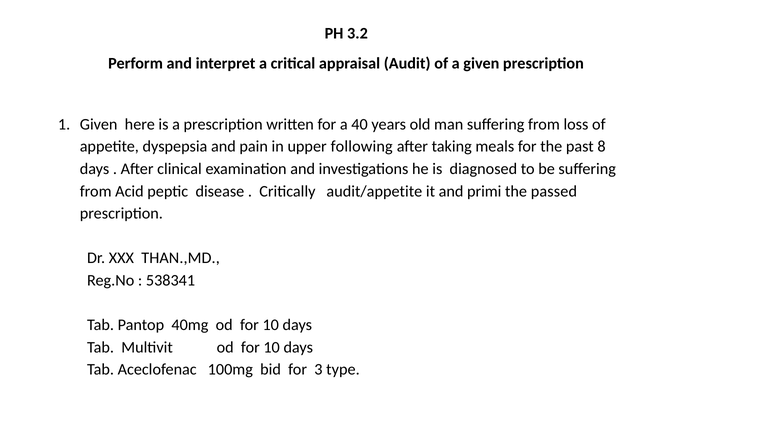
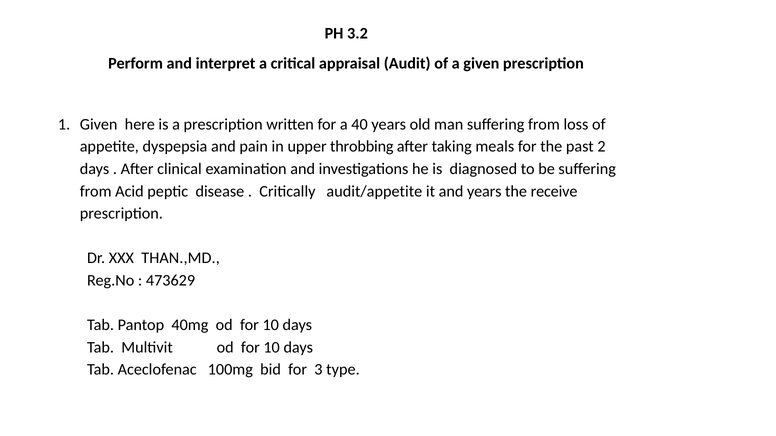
following: following -> throbbing
8: 8 -> 2
and primi: primi -> years
passed: passed -> receive
538341: 538341 -> 473629
